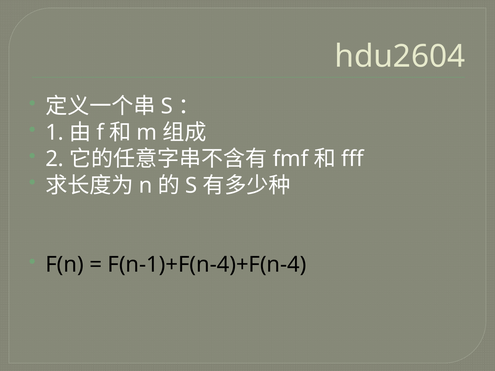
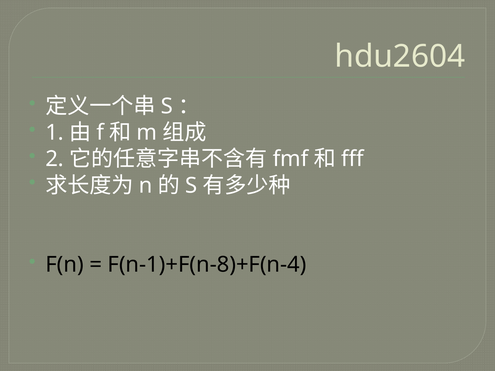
F(n-1)+F(n-4)+F(n-4: F(n-1)+F(n-4)+F(n-4 -> F(n-1)+F(n-8)+F(n-4
